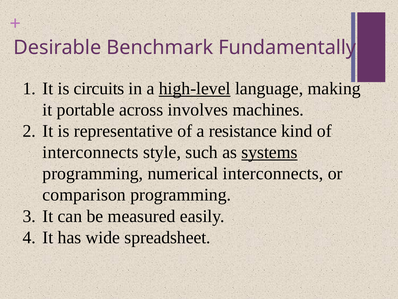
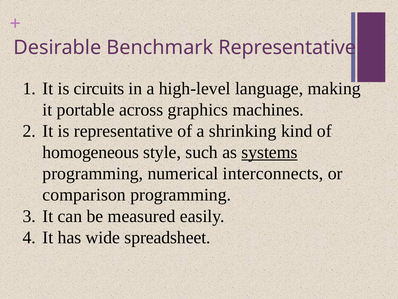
Benchmark Fundamentally: Fundamentally -> Representative
high-level underline: present -> none
involves: involves -> graphics
resistance: resistance -> shrinking
interconnects at (91, 152): interconnects -> homogeneous
